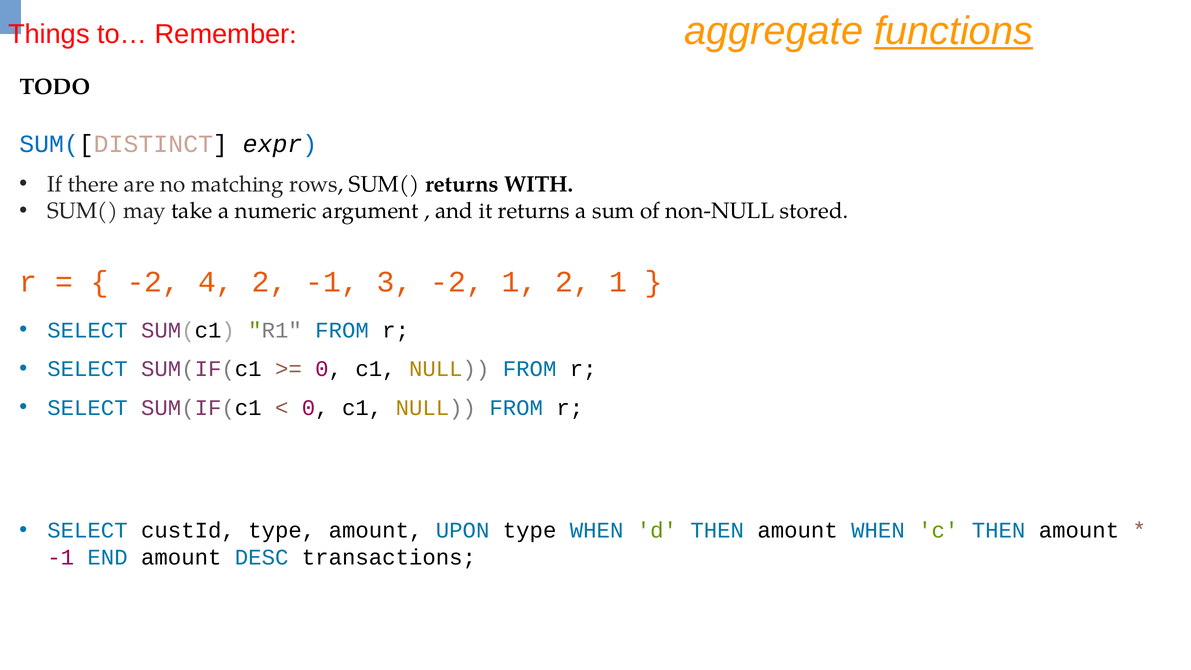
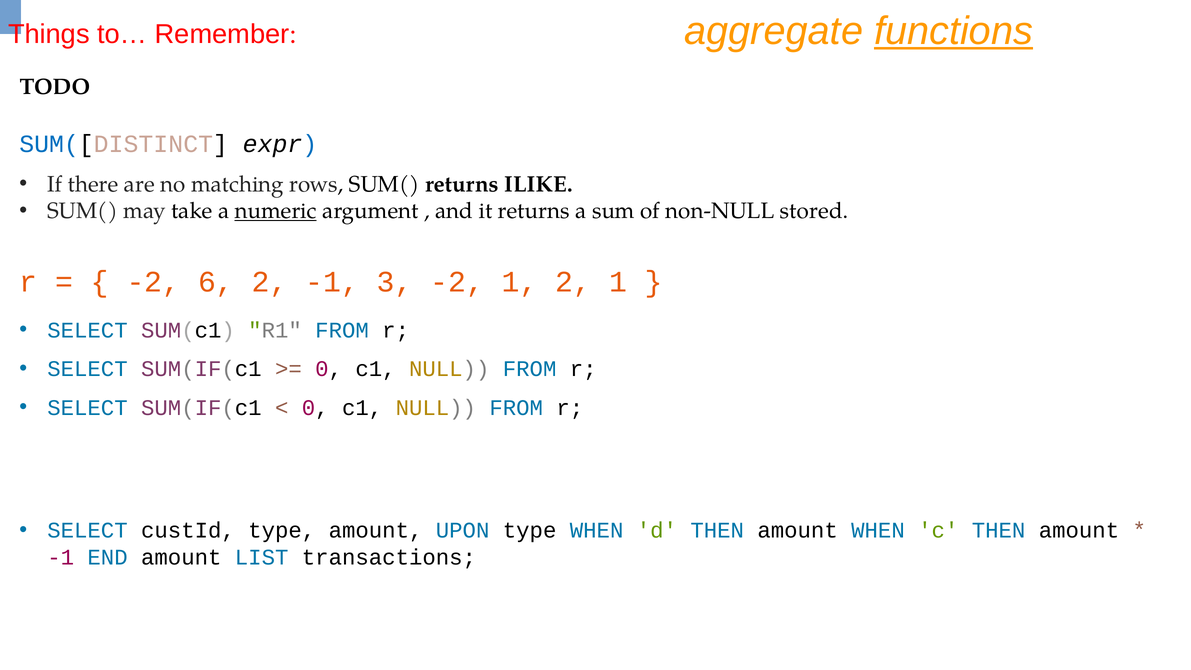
WITH: WITH -> ILIKE
numeric underline: none -> present
4: 4 -> 6
DESC: DESC -> LIST
